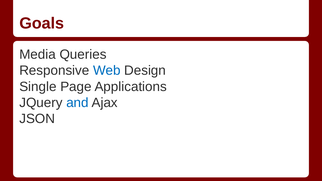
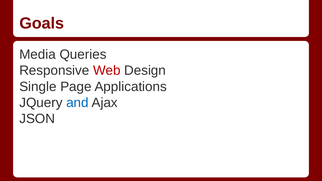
Web colour: blue -> red
